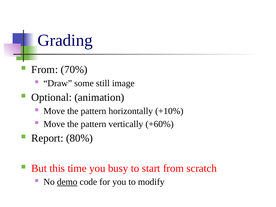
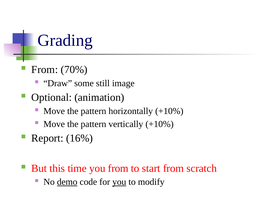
vertically +60%: +60% -> +10%
80%: 80% -> 16%
you busy: busy -> from
you at (119, 182) underline: none -> present
